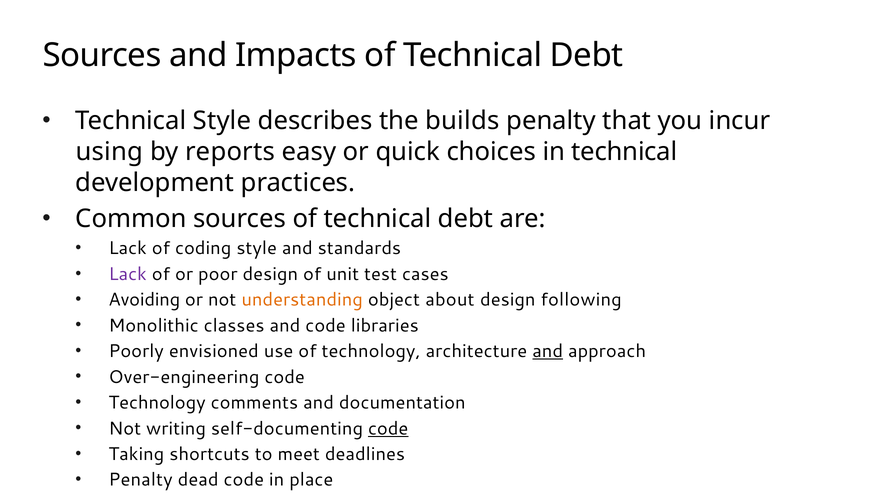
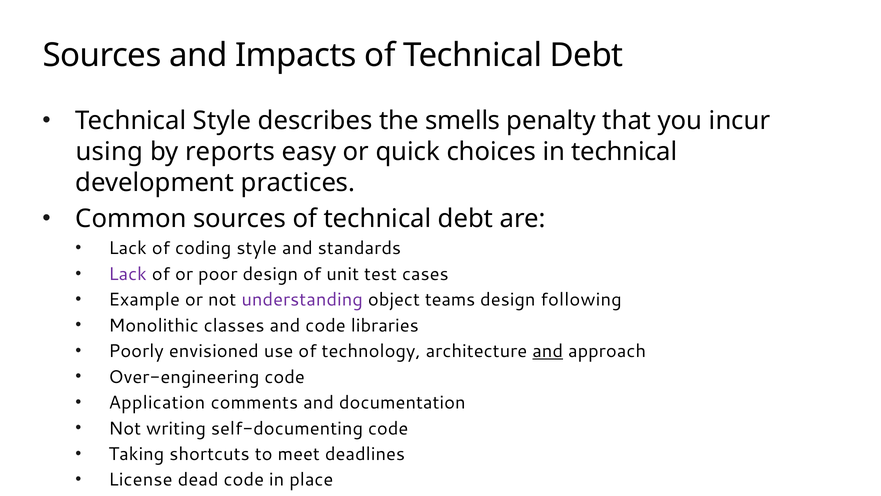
builds: builds -> smells
Avoiding: Avoiding -> Example
understanding colour: orange -> purple
about: about -> teams
Technology at (157, 402): Technology -> Application
code at (388, 428) underline: present -> none
Penalty at (141, 479): Penalty -> License
